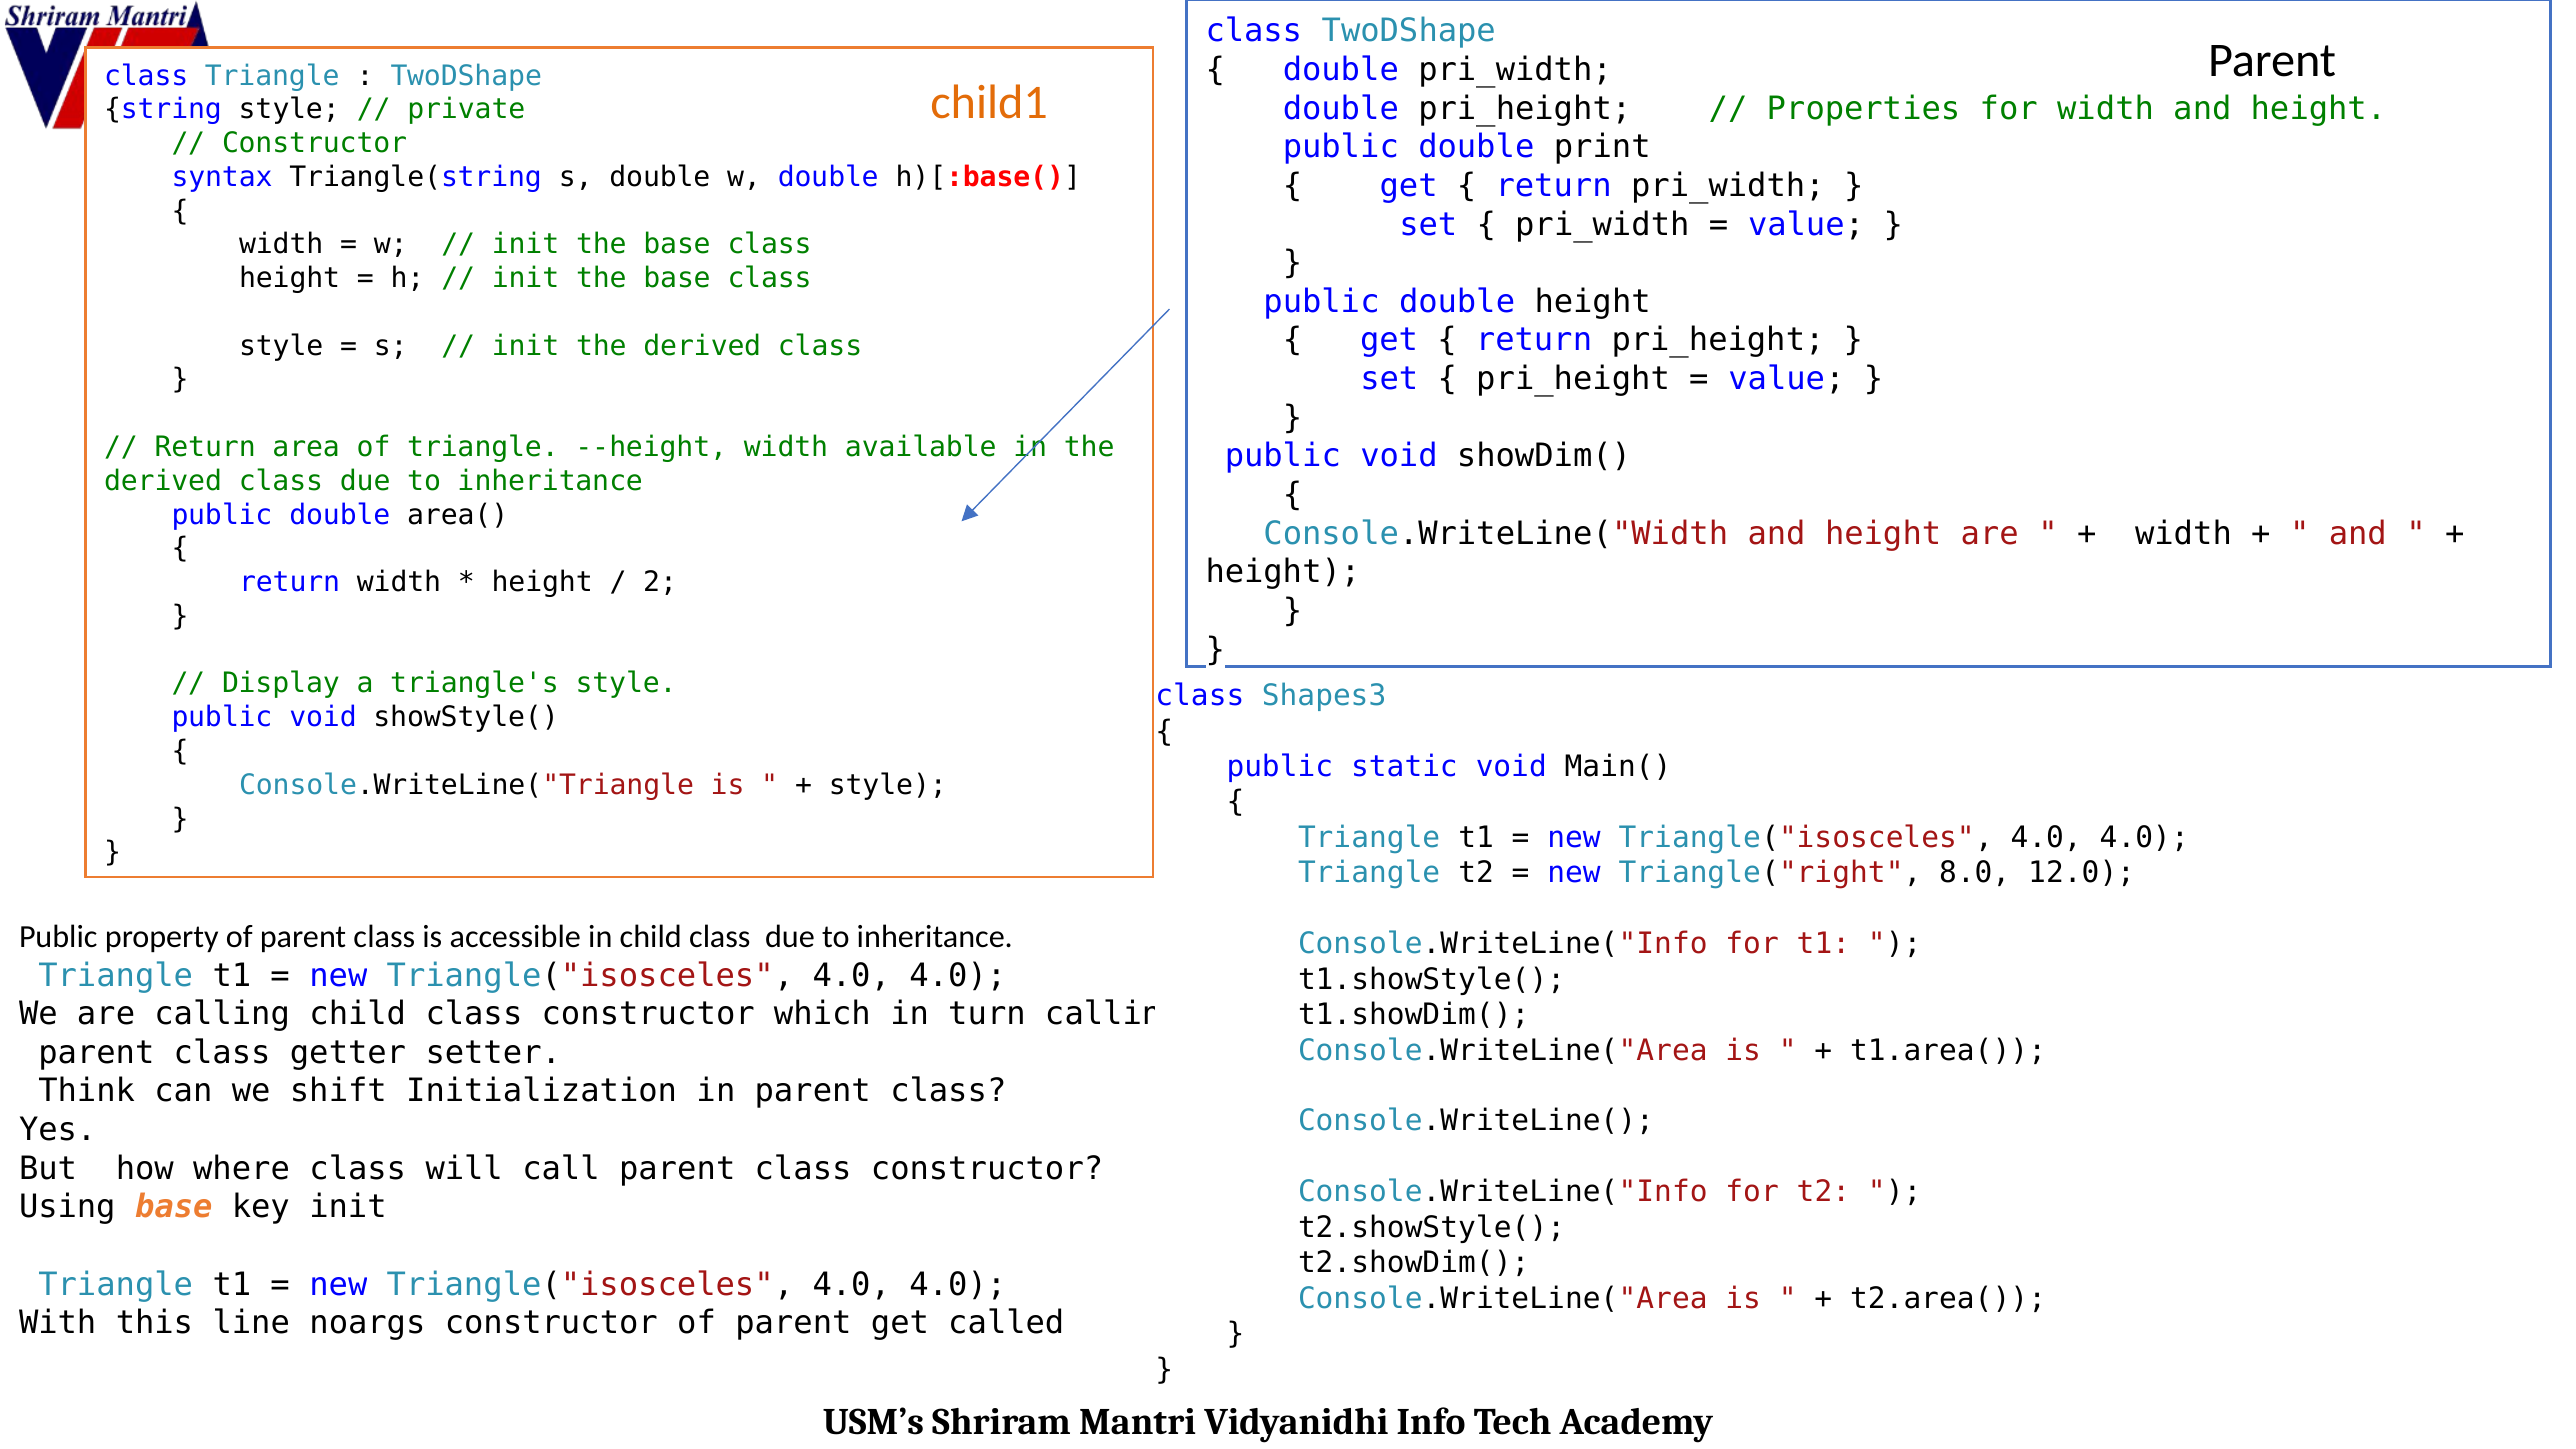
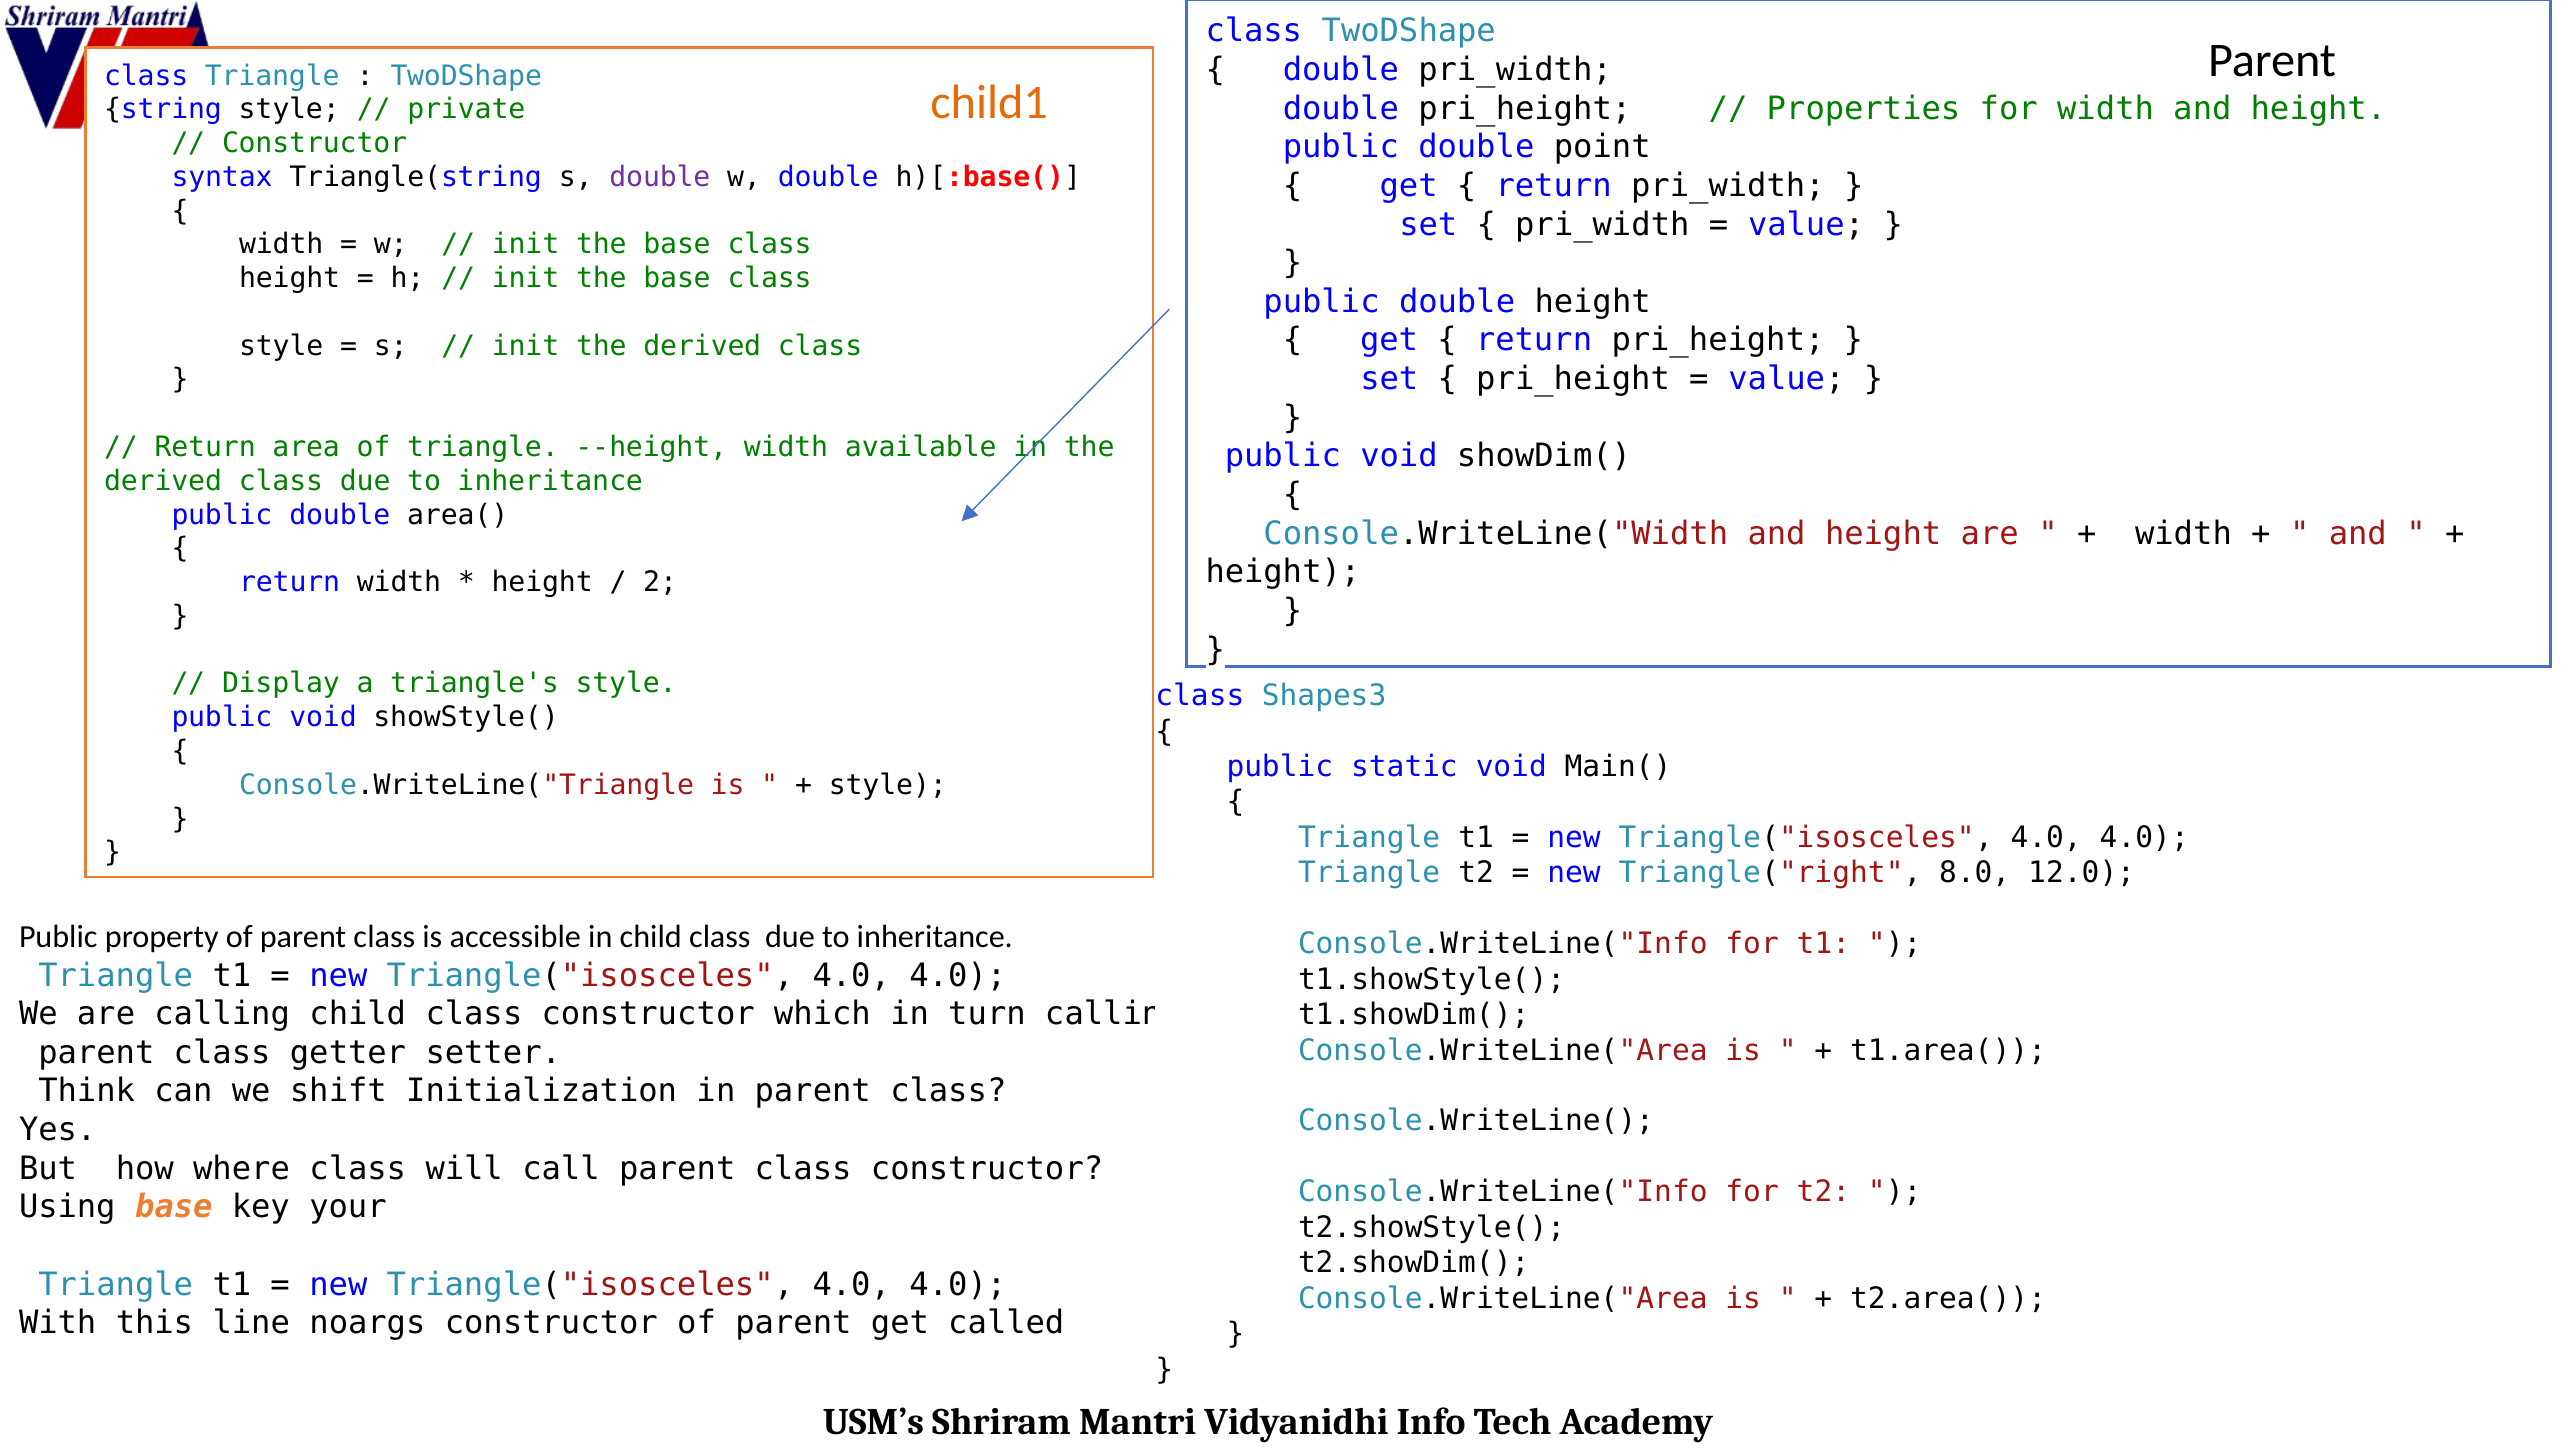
print: print -> point
double at (660, 177) colour: black -> purple
key init: init -> your
